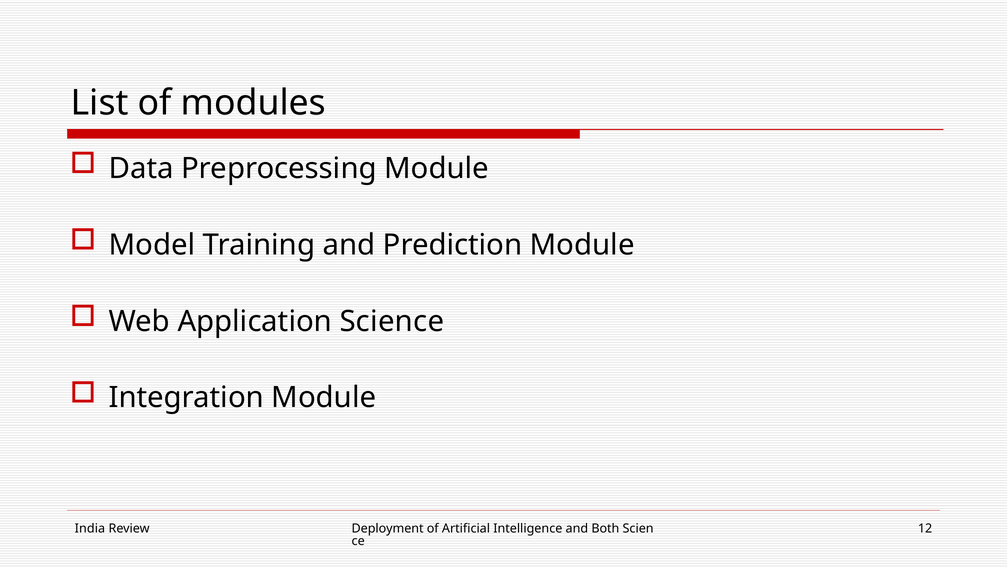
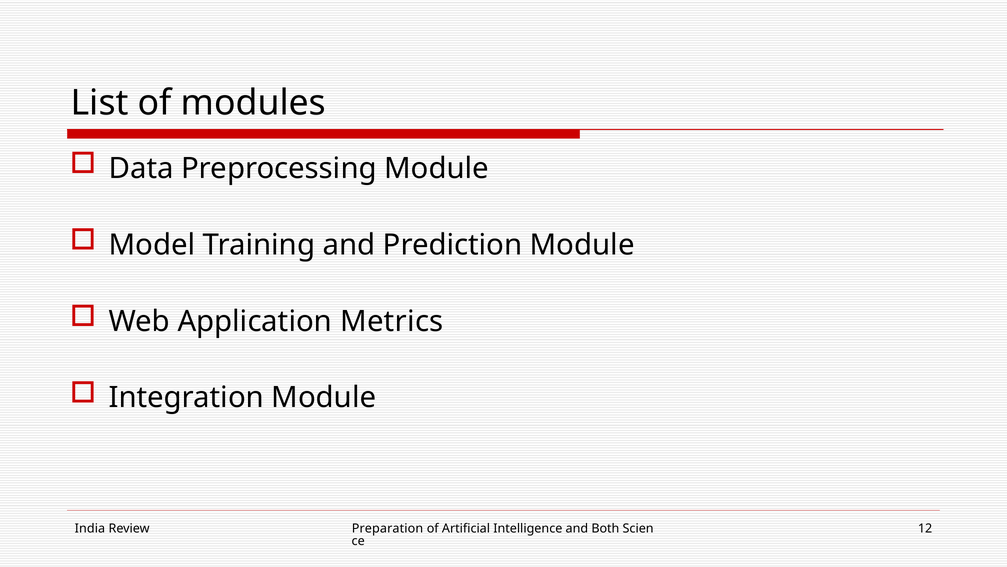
Science: Science -> Metrics
Deployment: Deployment -> Preparation
